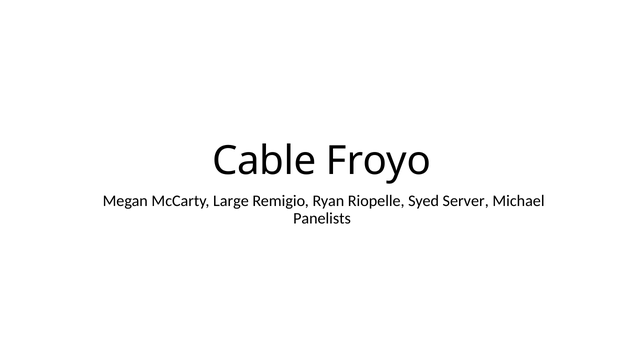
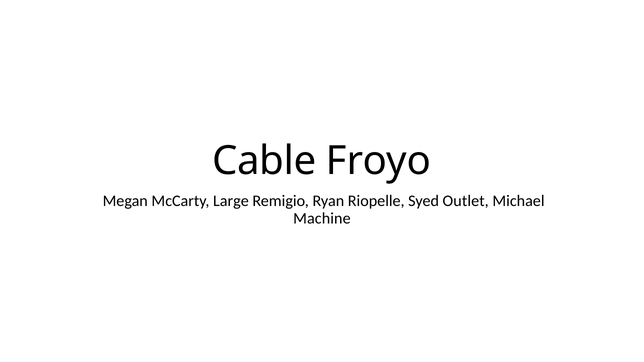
Server: Server -> Outlet
Panelists: Panelists -> Machine
